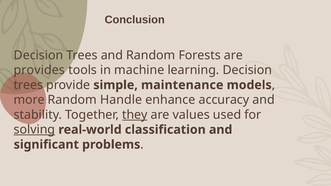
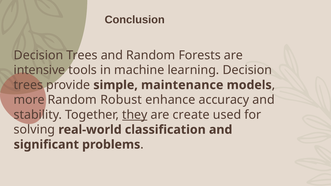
provides: provides -> intensive
Handle: Handle -> Robust
values: values -> create
solving underline: present -> none
